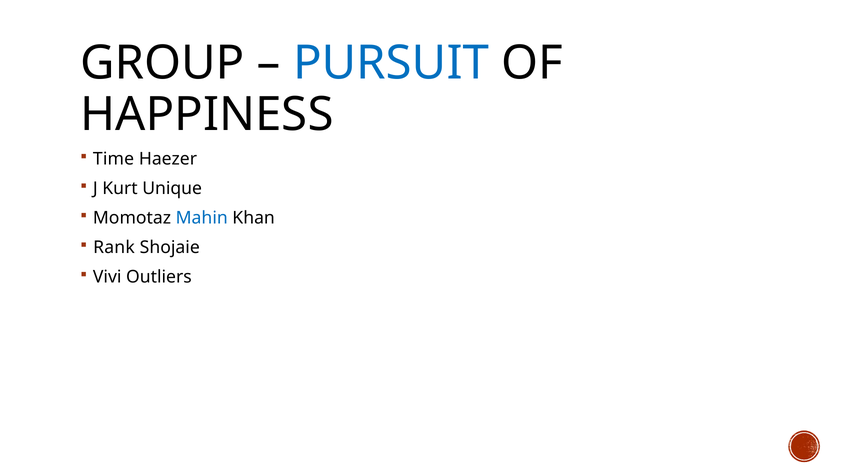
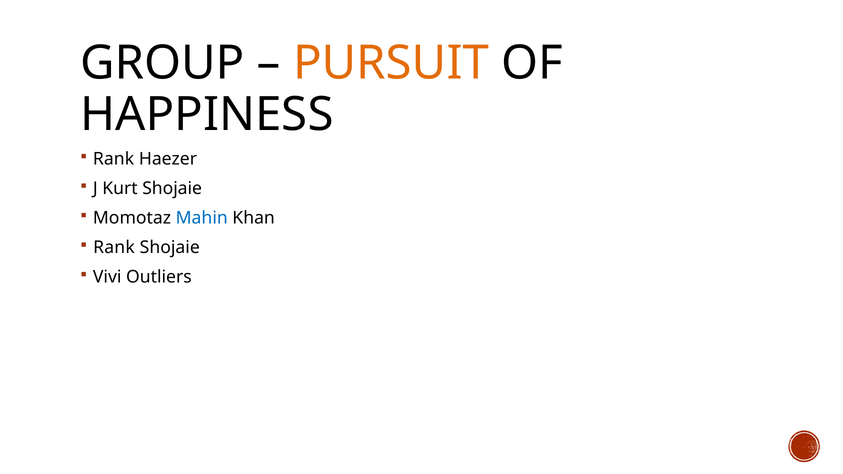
PURSUIT colour: blue -> orange
Time at (114, 159): Time -> Rank
Kurt Unique: Unique -> Shojaie
